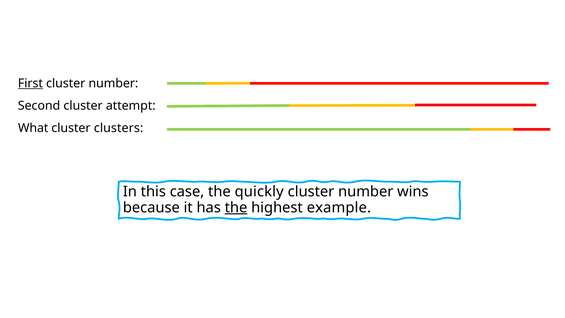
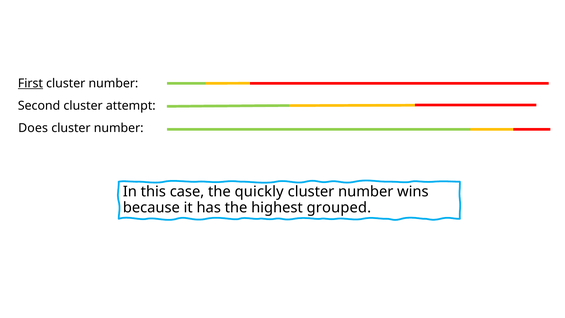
What: What -> Does
clusters at (119, 128): clusters -> number
the at (236, 207) underline: present -> none
example: example -> grouped
